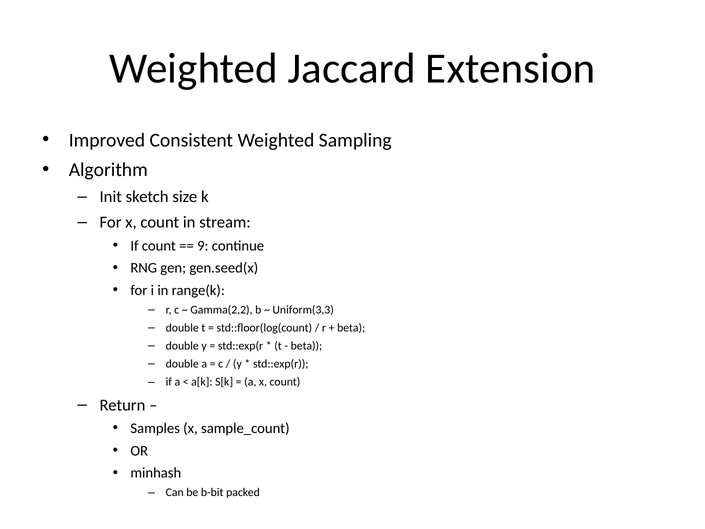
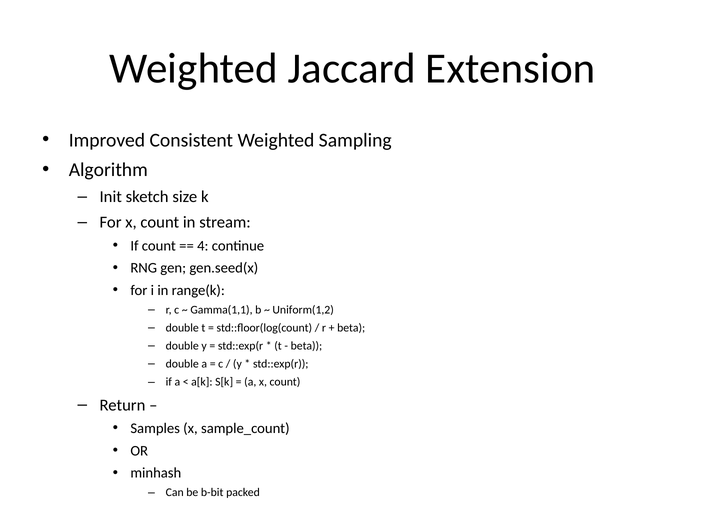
9: 9 -> 4
Gamma(2,2: Gamma(2,2 -> Gamma(1,1
Uniform(3,3: Uniform(3,3 -> Uniform(1,2
